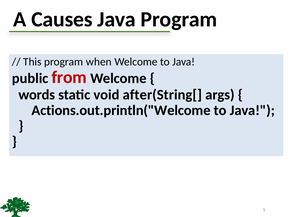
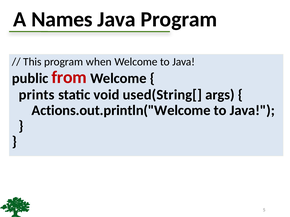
Causes: Causes -> Names
words: words -> prints
after(String[: after(String[ -> used(String[
